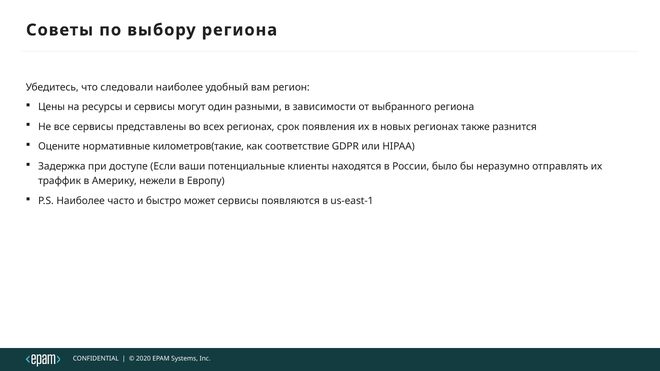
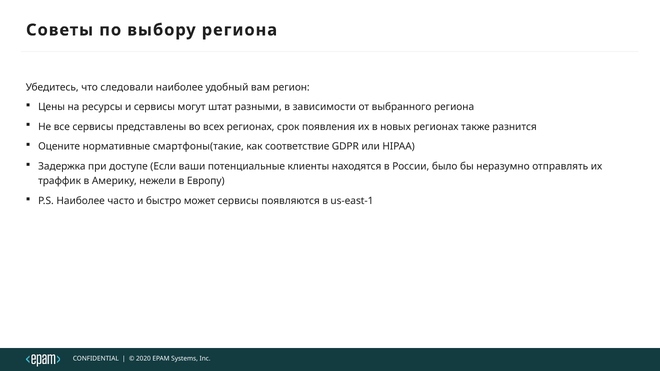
один: один -> штат
километров(такие: километров(такие -> смартфоны(такие
